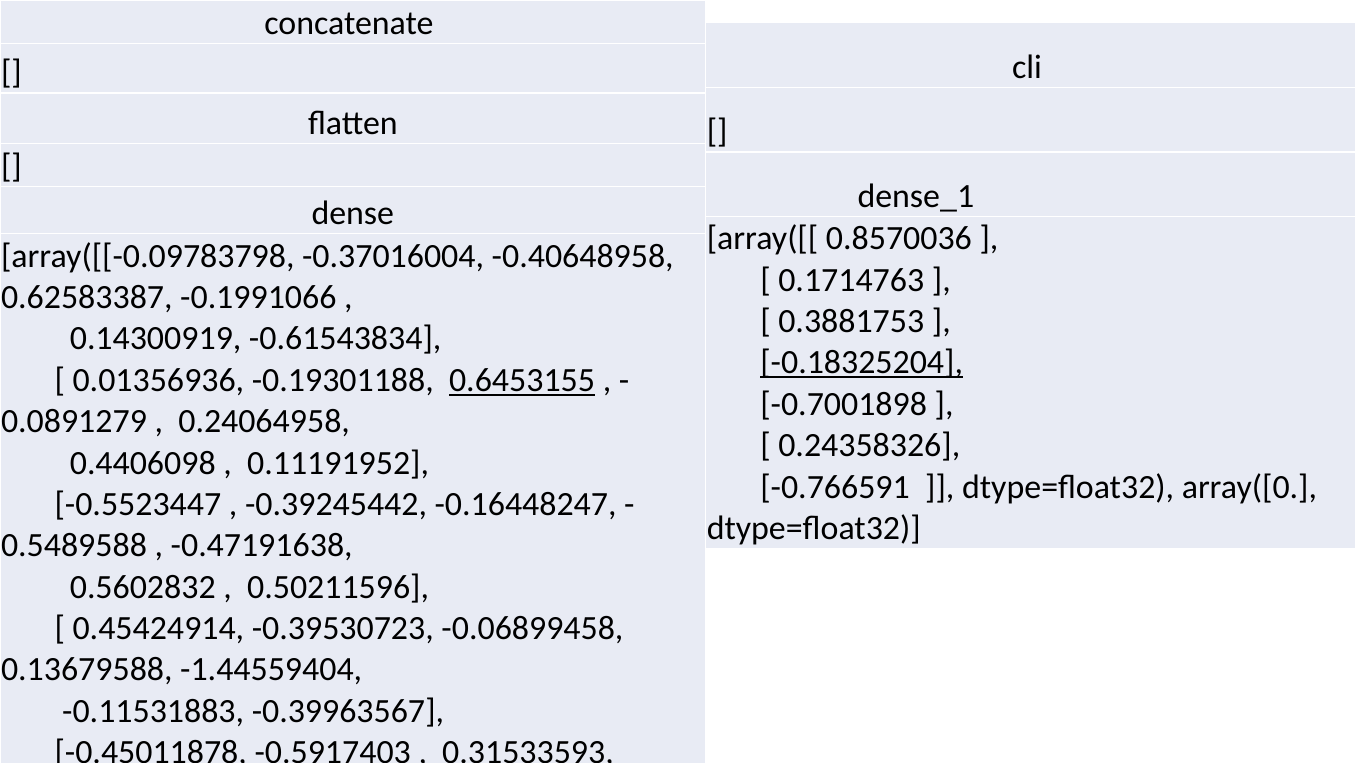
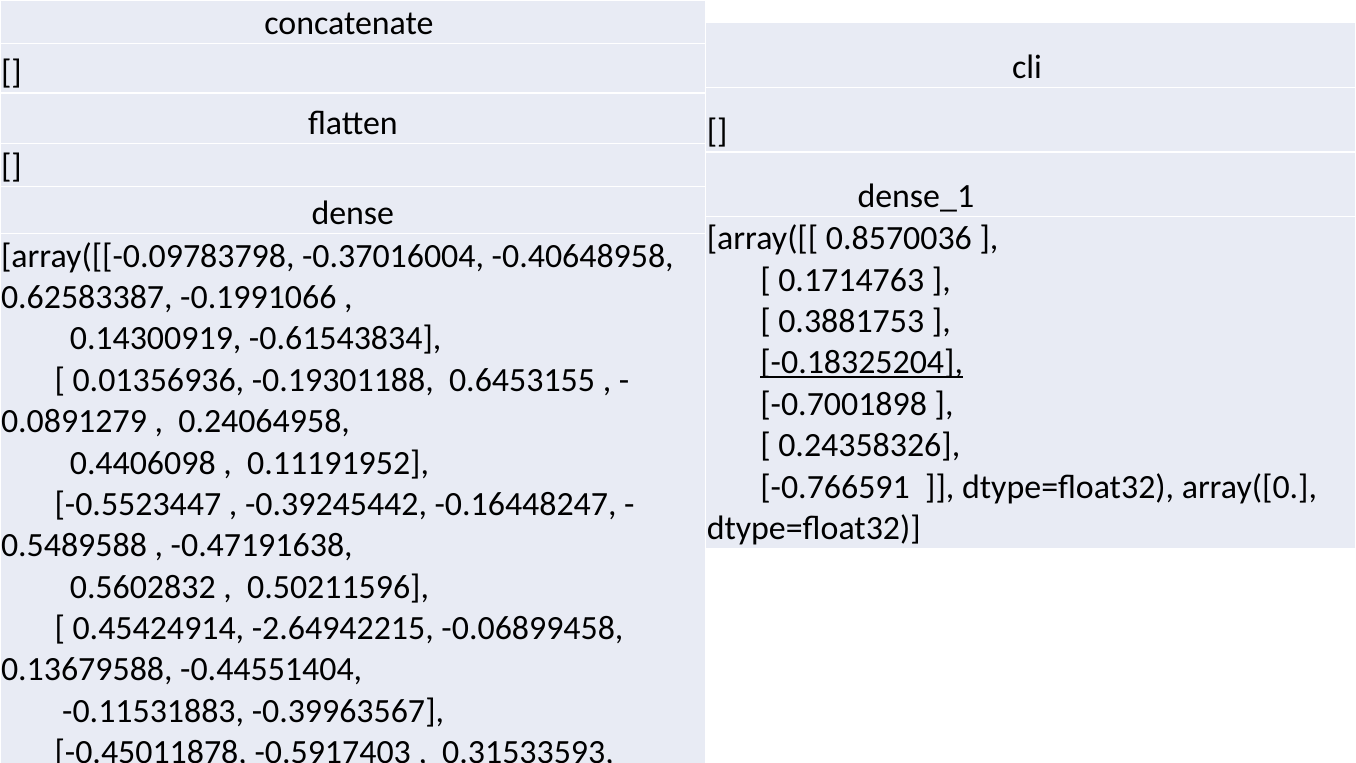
0.6453155 underline: present -> none
-0.39530723: -0.39530723 -> -2.64942215
-1.44559404: -1.44559404 -> -0.44551404
